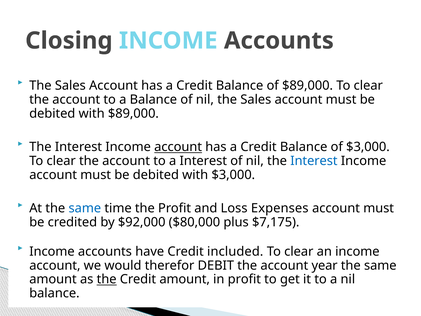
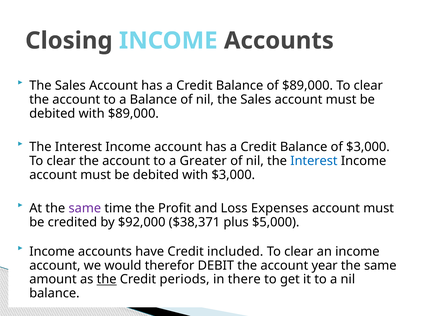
account at (178, 147) underline: present -> none
a Interest: Interest -> Greater
same at (85, 208) colour: blue -> purple
$80,000: $80,000 -> $38,371
$7,175: $7,175 -> $5,000
Credit amount: amount -> periods
in profit: profit -> there
